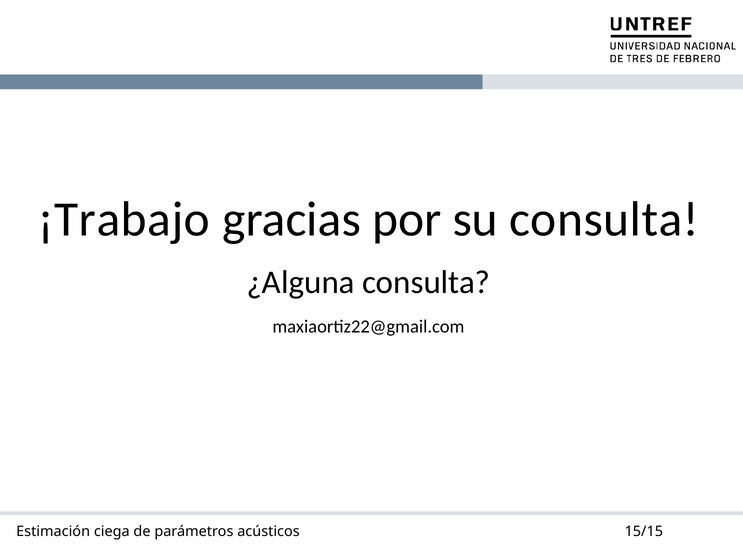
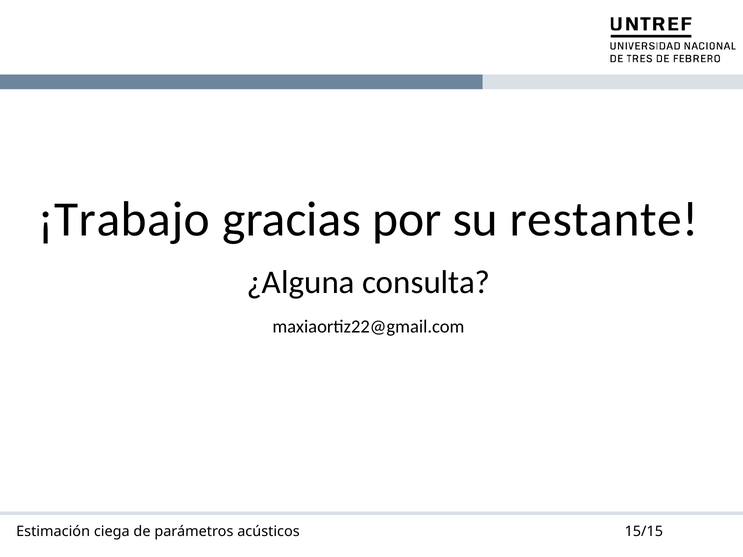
su consulta: consulta -> restante
